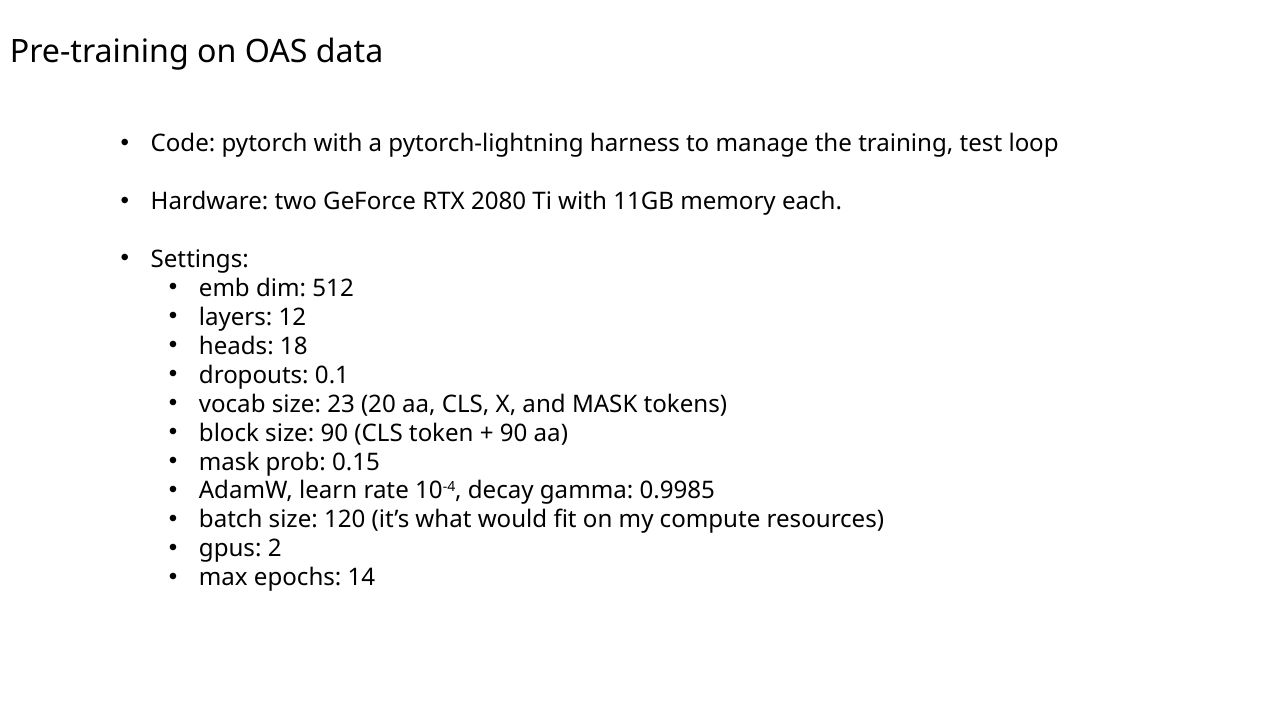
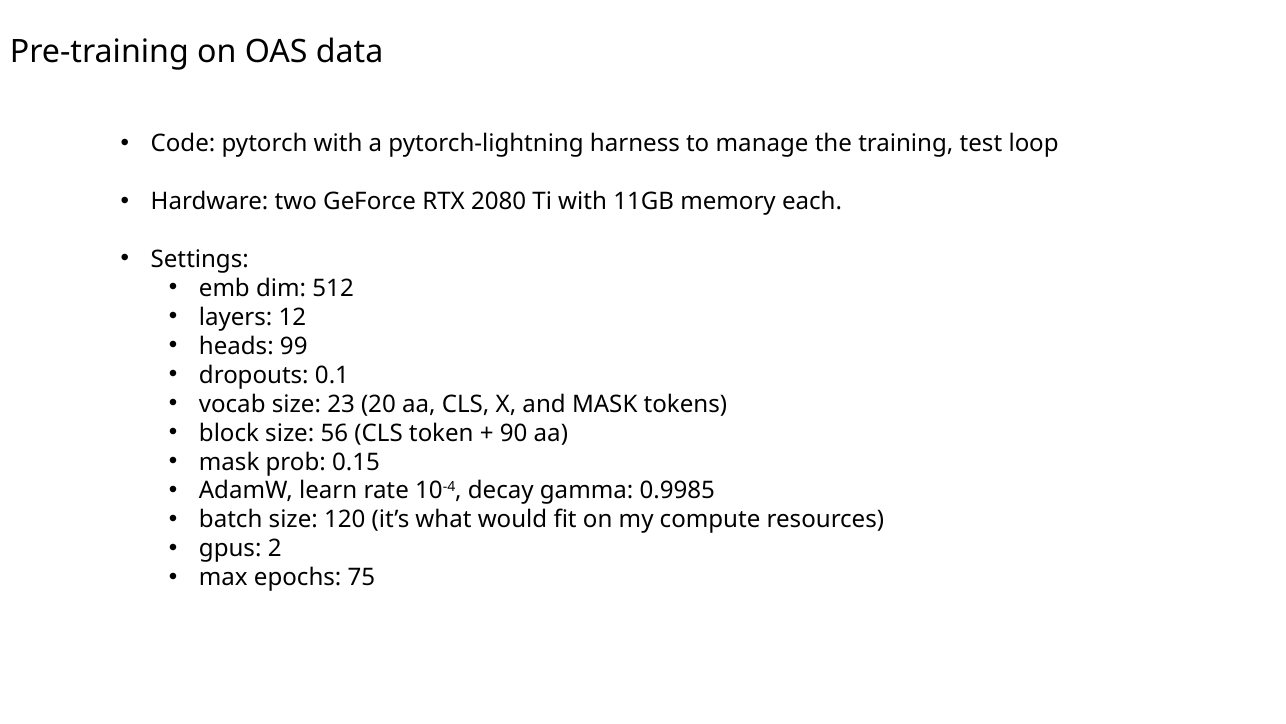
18: 18 -> 99
size 90: 90 -> 56
14: 14 -> 75
